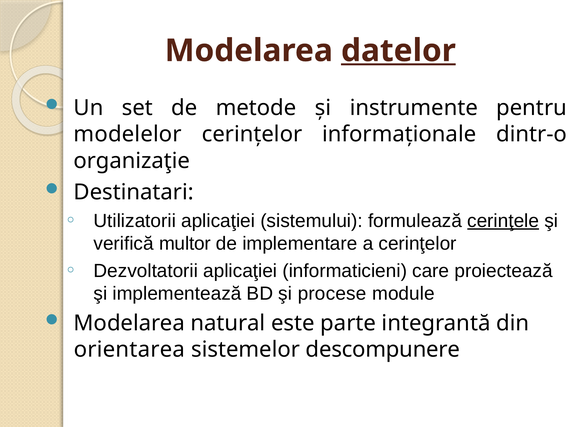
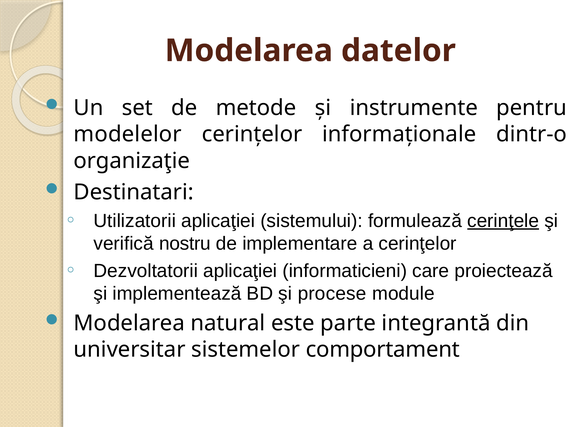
datelor underline: present -> none
multor: multor -> nostru
orientarea: orientarea -> universitar
descompunere: descompunere -> comportament
